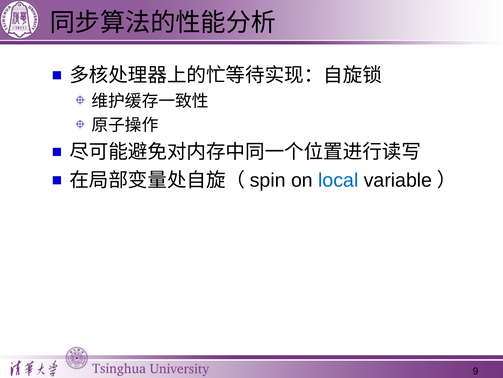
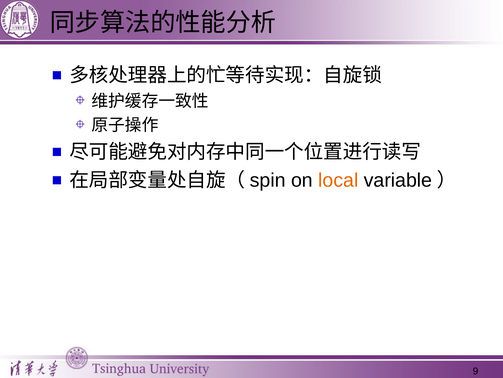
local colour: blue -> orange
